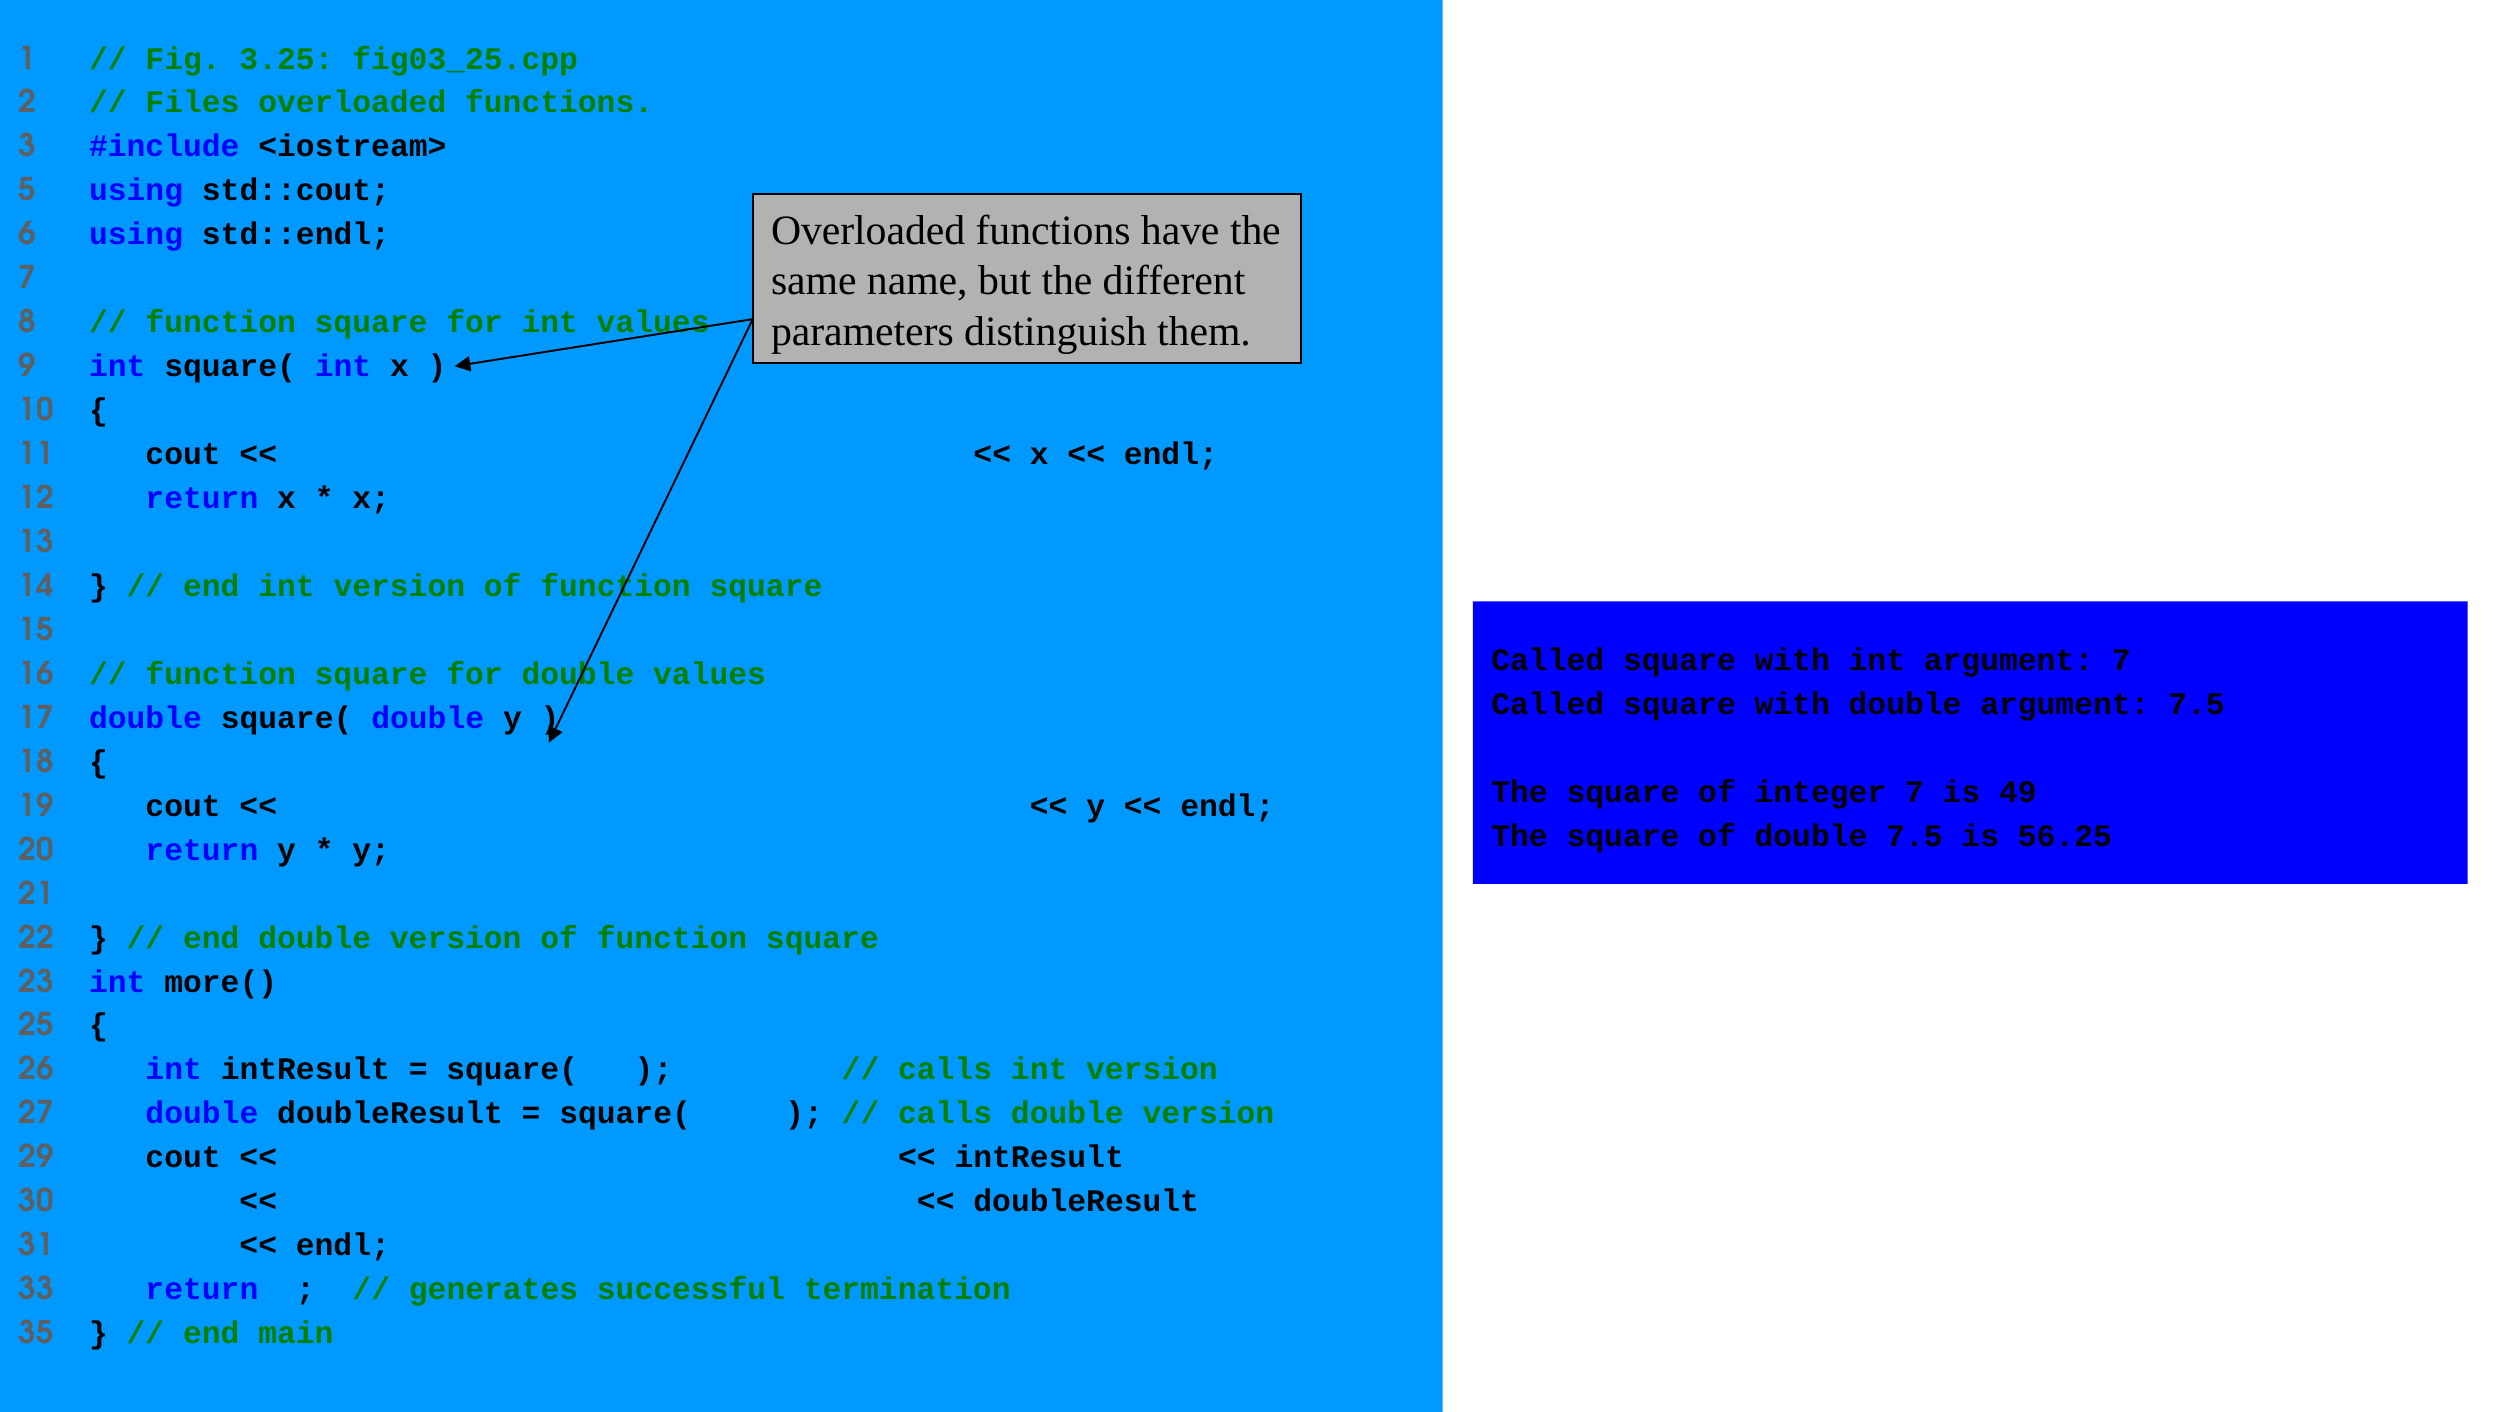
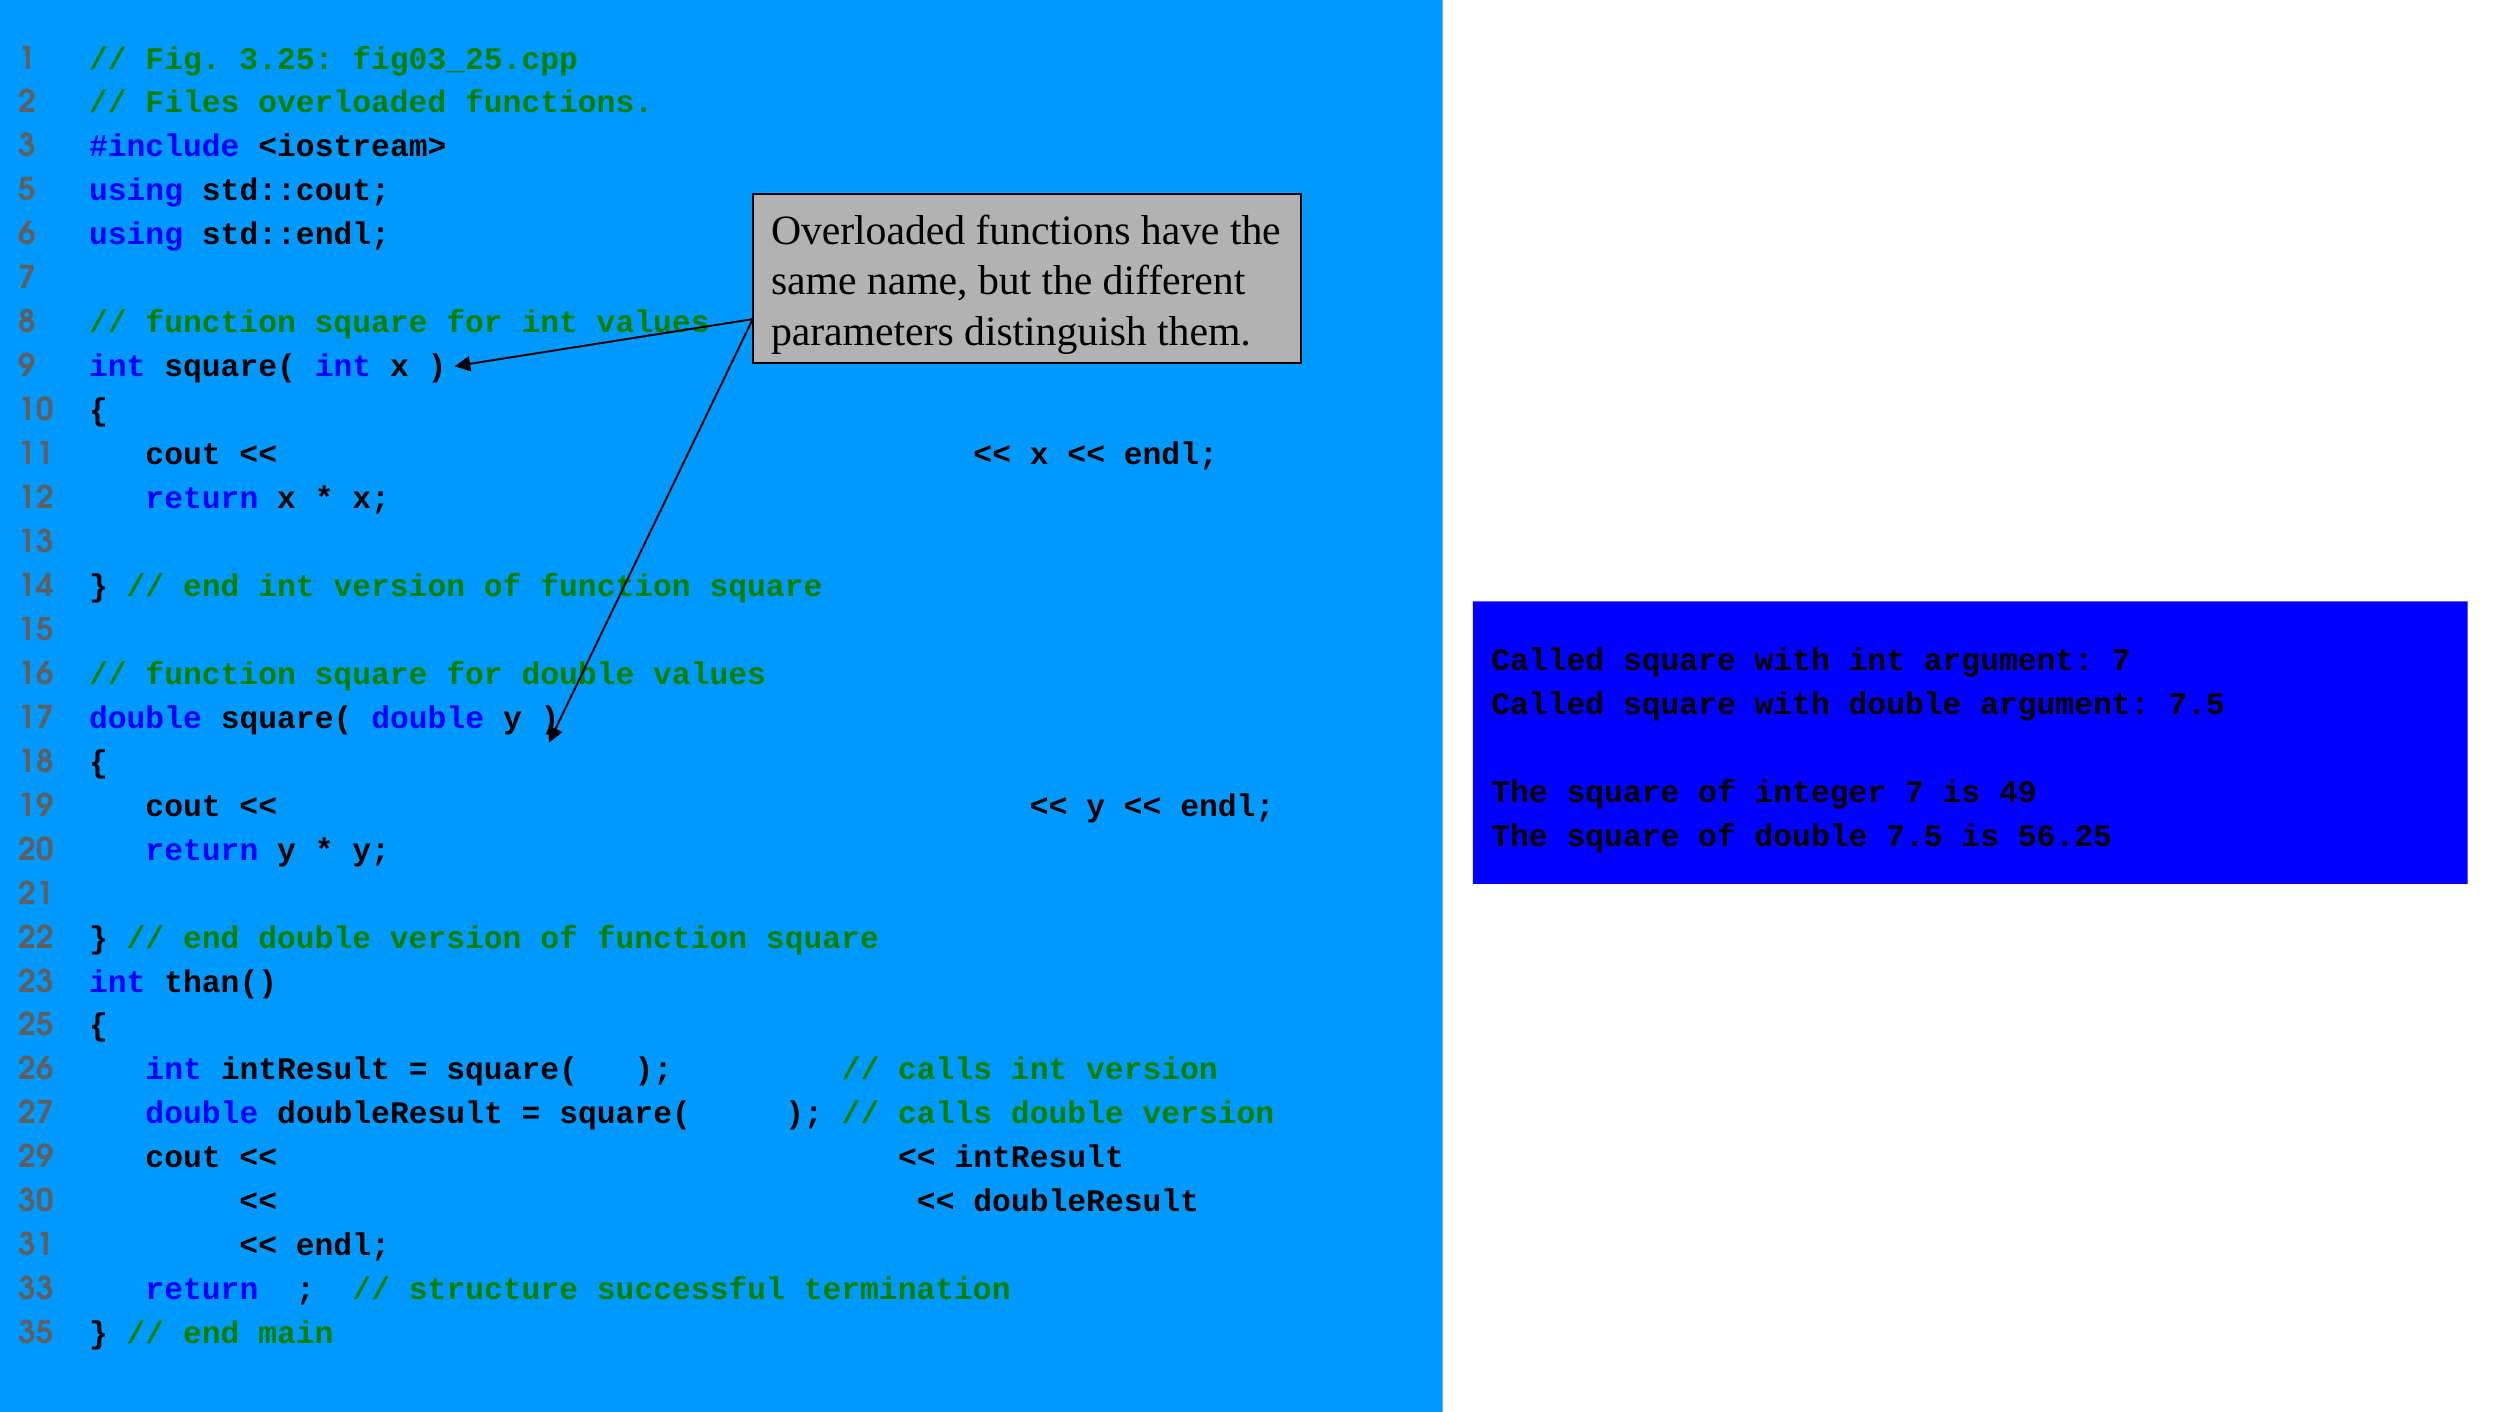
more(: more( -> than(
generates: generates -> structure
